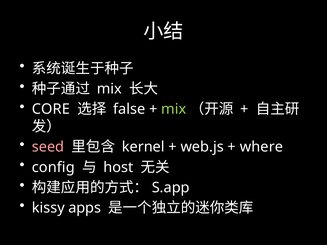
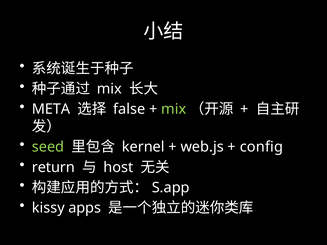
CORE: CORE -> META
seed colour: pink -> light green
where: where -> config
config: config -> return
